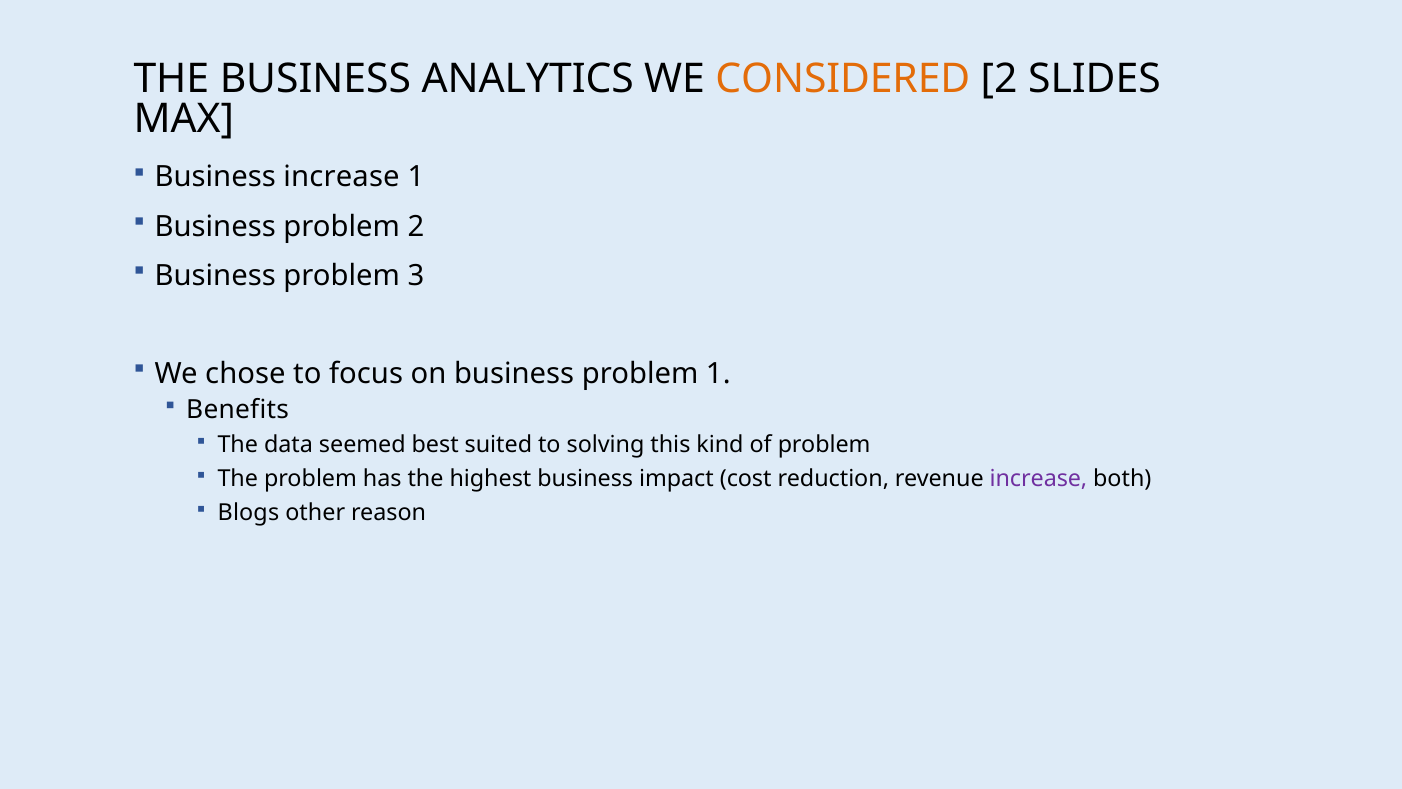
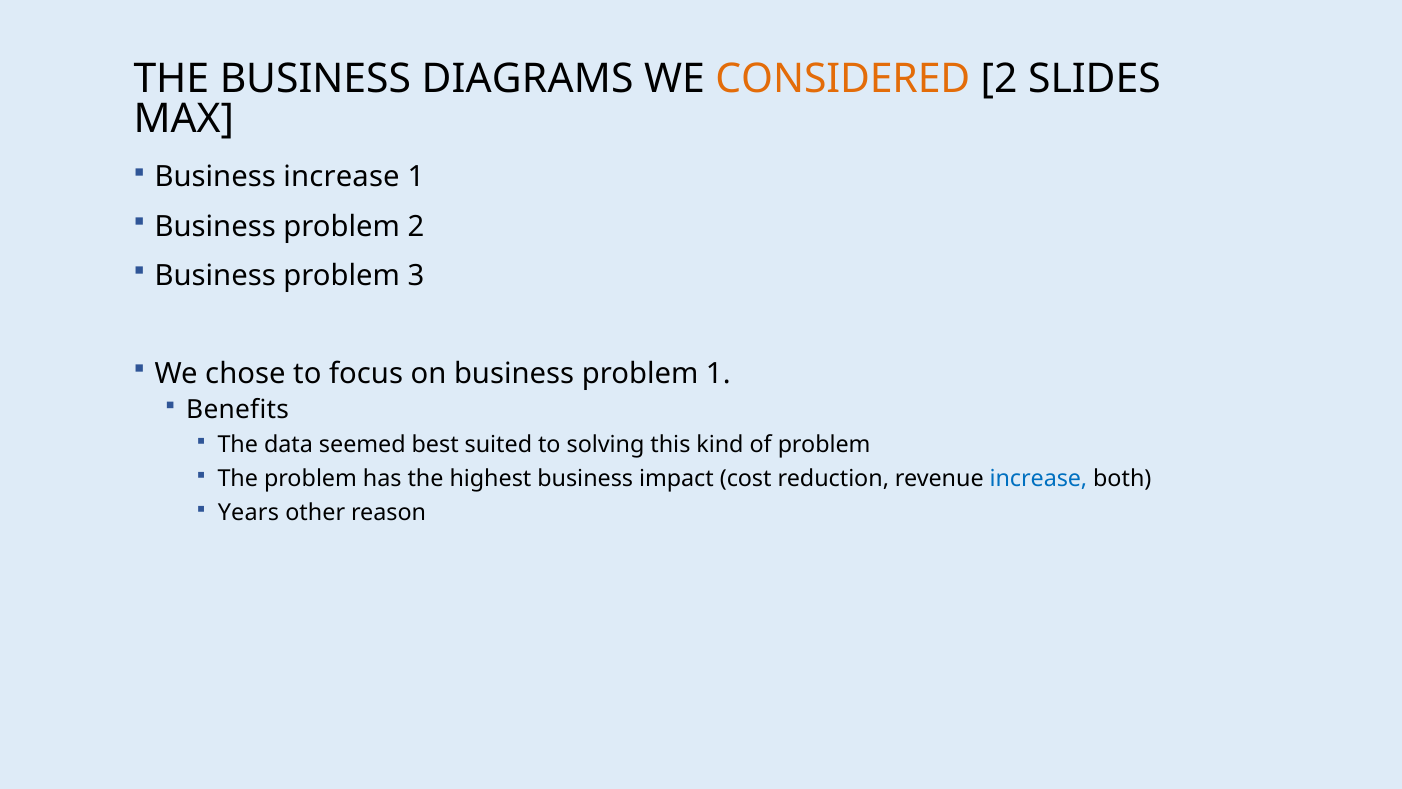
ANALYTICS: ANALYTICS -> DIAGRAMS
increase at (1038, 479) colour: purple -> blue
Blogs: Blogs -> Years
